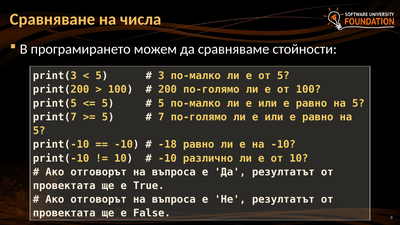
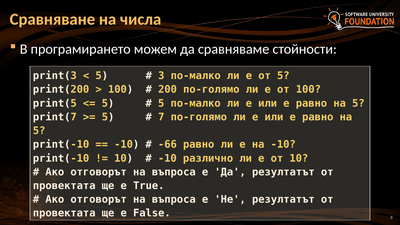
-18: -18 -> -66
